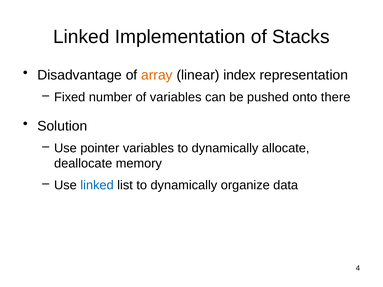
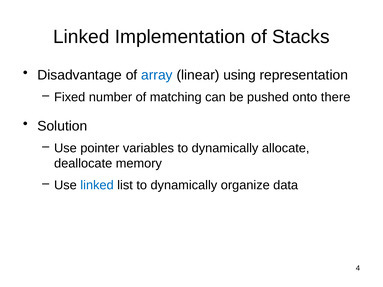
array colour: orange -> blue
index: index -> using
of variables: variables -> matching
